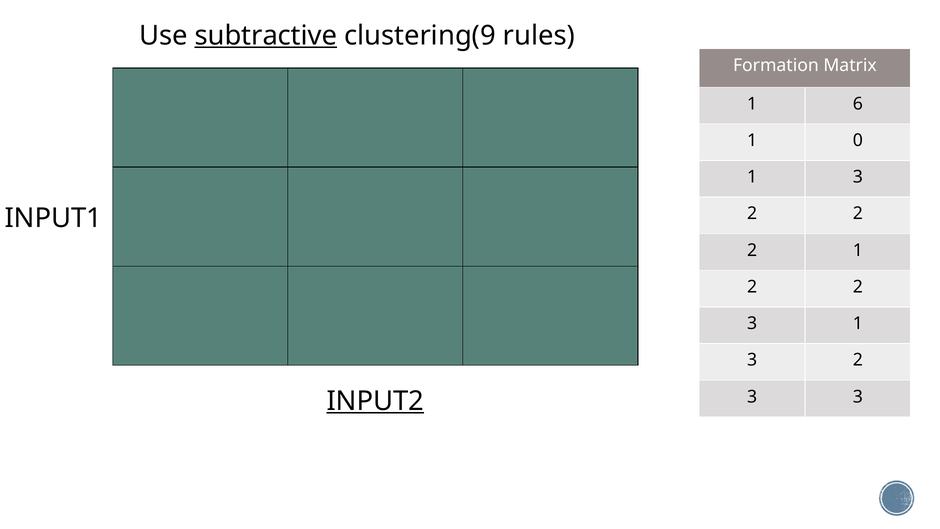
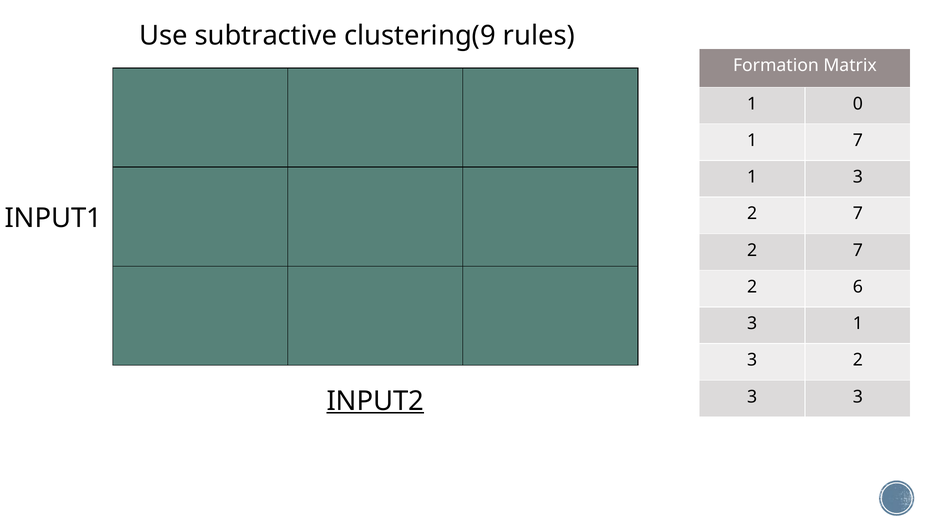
subtractive underline: present -> none
6: 6 -> 0
1 0: 0 -> 7
2 at (858, 213): 2 -> 7
1 at (858, 250): 1 -> 7
2 at (858, 287): 2 -> 6
